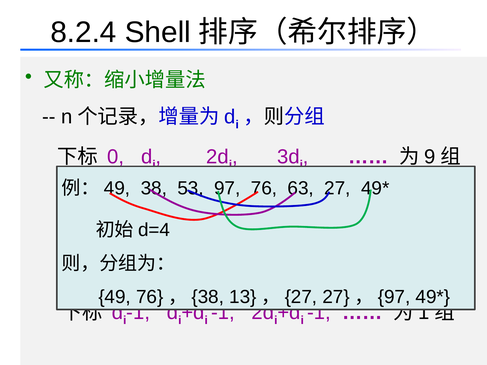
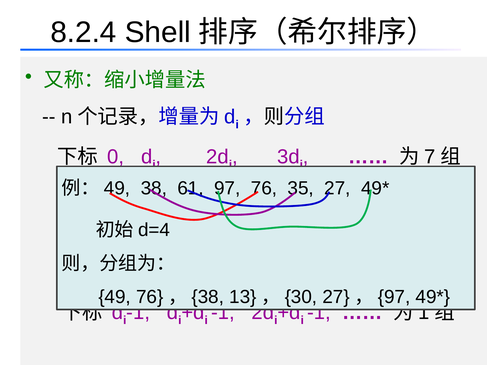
9: 9 -> 7
53: 53 -> 61
63: 63 -> 35
27 at (301, 297): 27 -> 30
